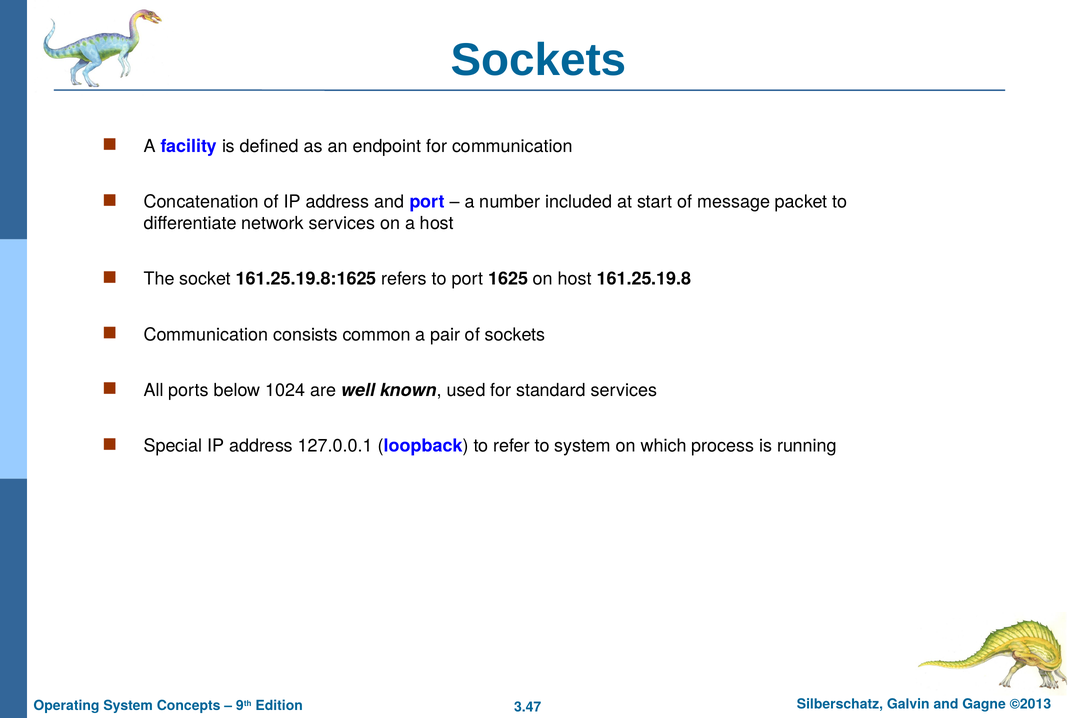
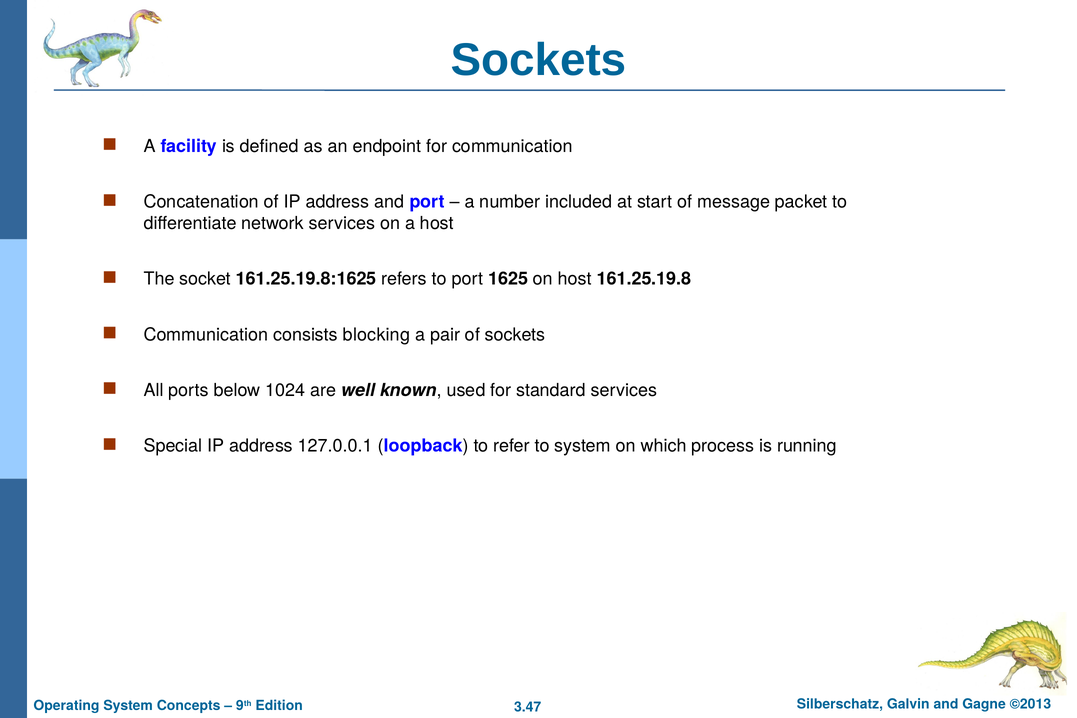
common: common -> blocking
